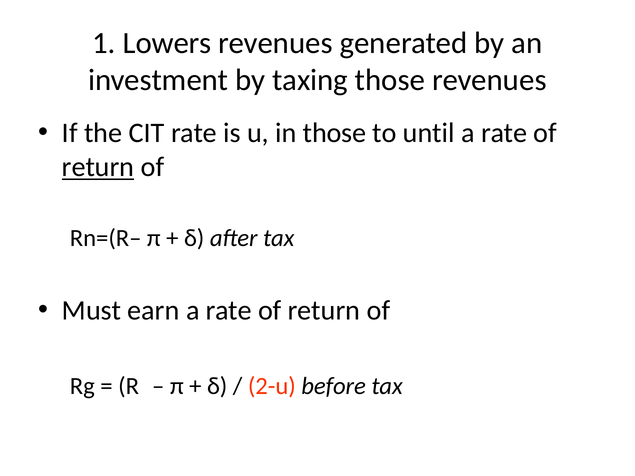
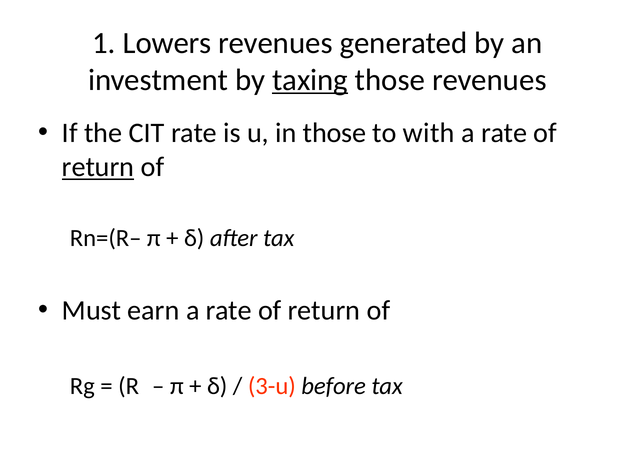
taxing underline: none -> present
until: until -> with
2-u: 2-u -> 3-u
